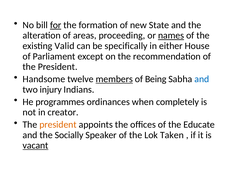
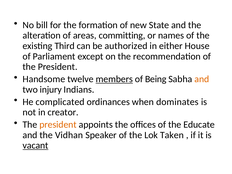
for underline: present -> none
proceeding: proceeding -> committing
names underline: present -> none
Valid: Valid -> Third
specifically: specifically -> authorized
and at (202, 79) colour: blue -> orange
programmes: programmes -> complicated
completely: completely -> dominates
Socially: Socially -> Vidhan
